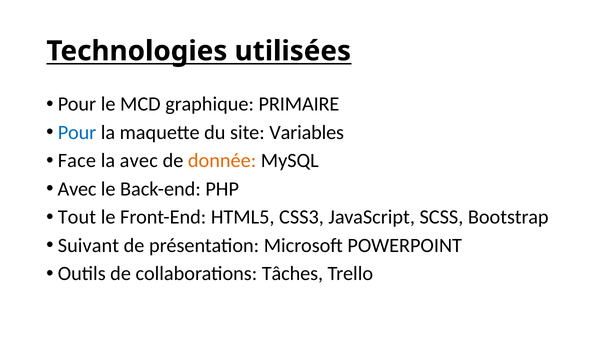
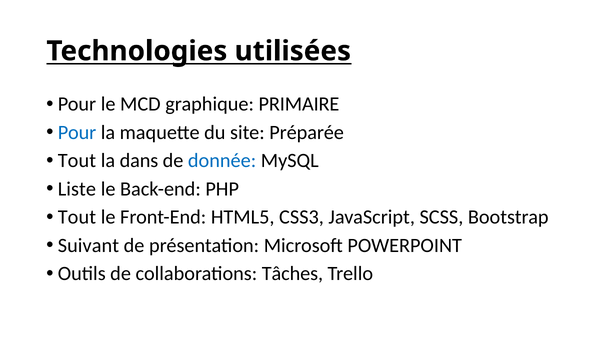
Variables: Variables -> Préparée
Face at (77, 161): Face -> Tout
la avec: avec -> dans
donnée colour: orange -> blue
Avec at (77, 189): Avec -> Liste
